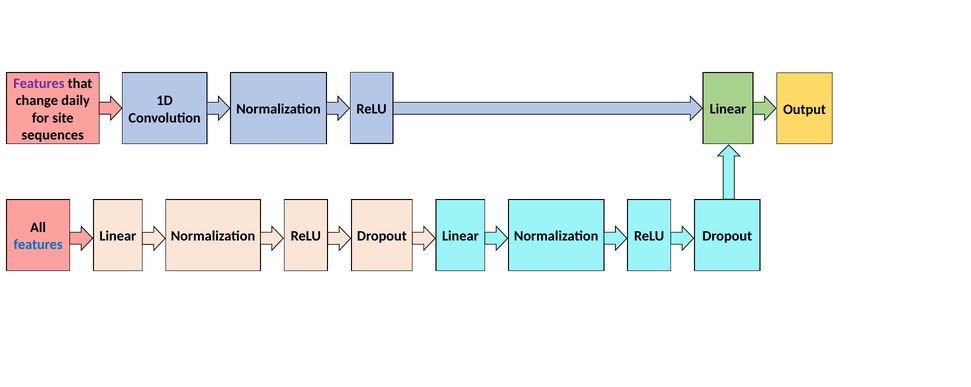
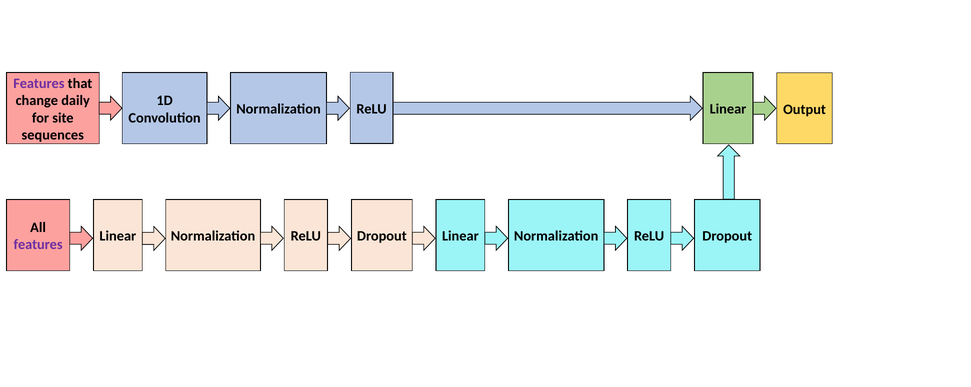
features at (38, 245) colour: blue -> purple
